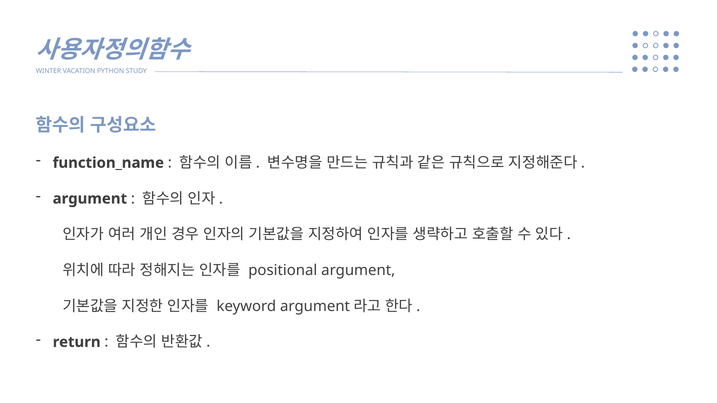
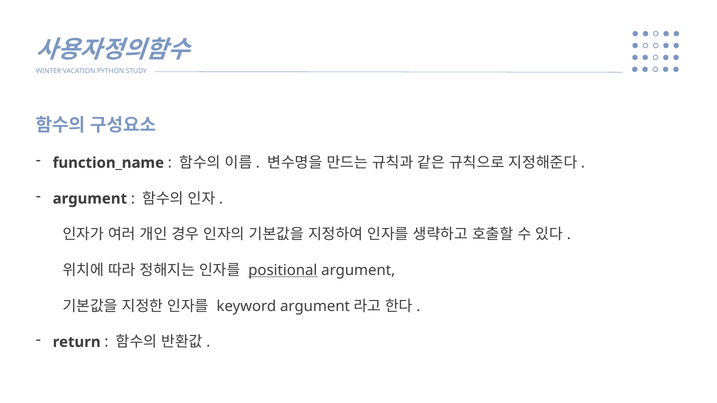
positional underline: none -> present
